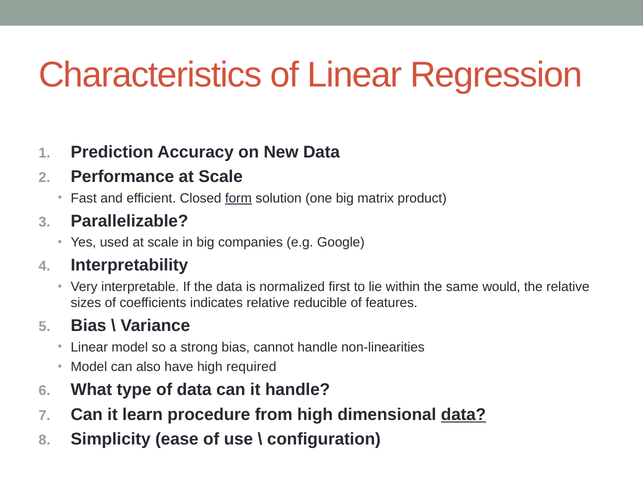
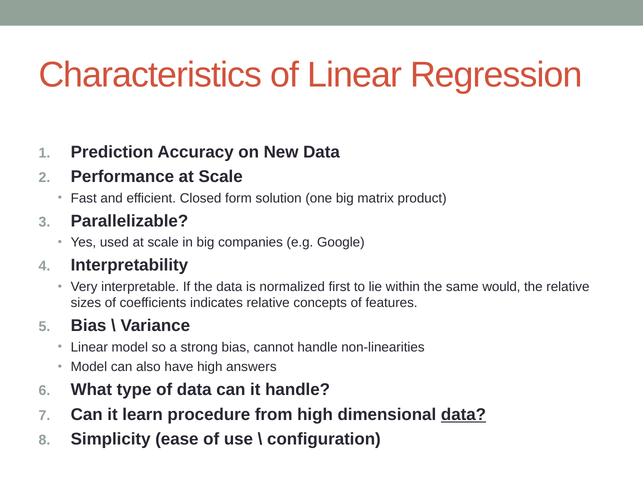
form underline: present -> none
reducible: reducible -> concepts
required: required -> answers
